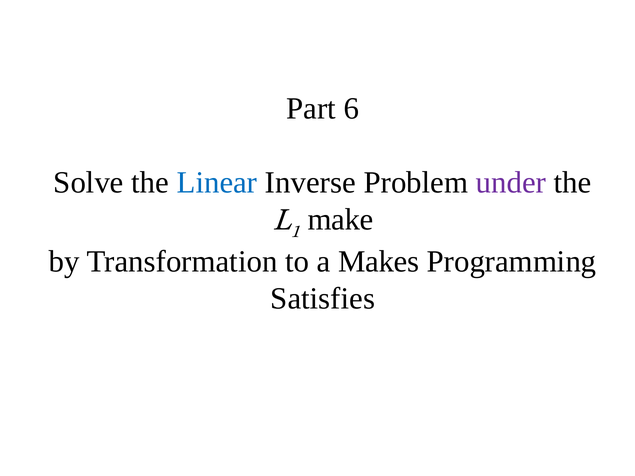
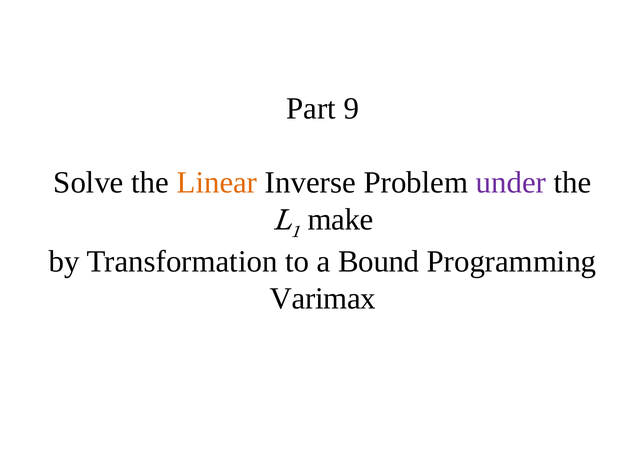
6: 6 -> 9
Linear colour: blue -> orange
Makes: Makes -> Bound
Satisfies: Satisfies -> Varimax
